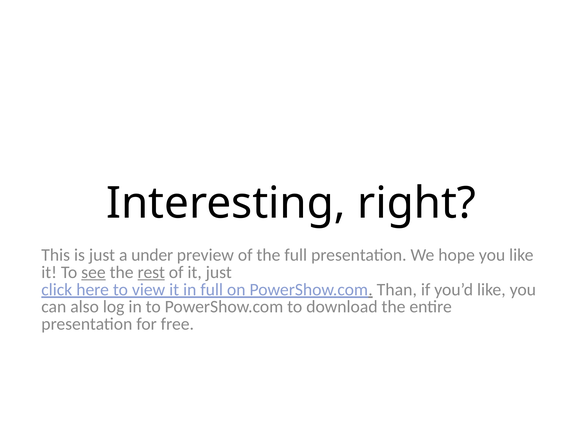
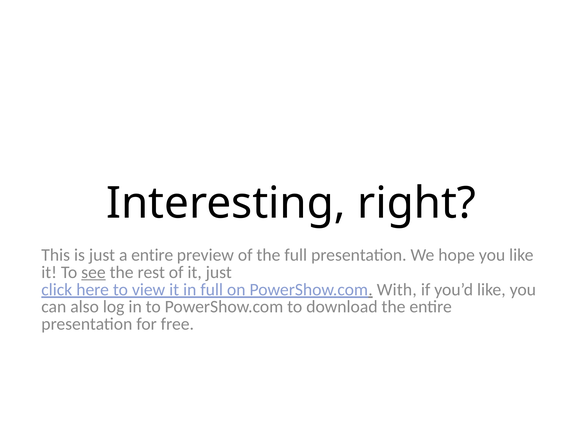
a under: under -> entire
rest underline: present -> none
Than: Than -> With
